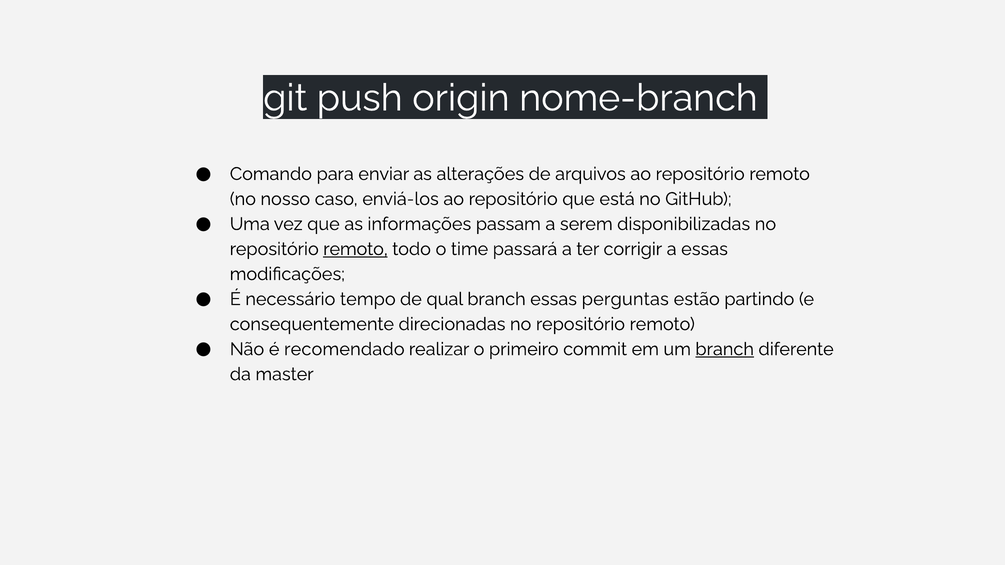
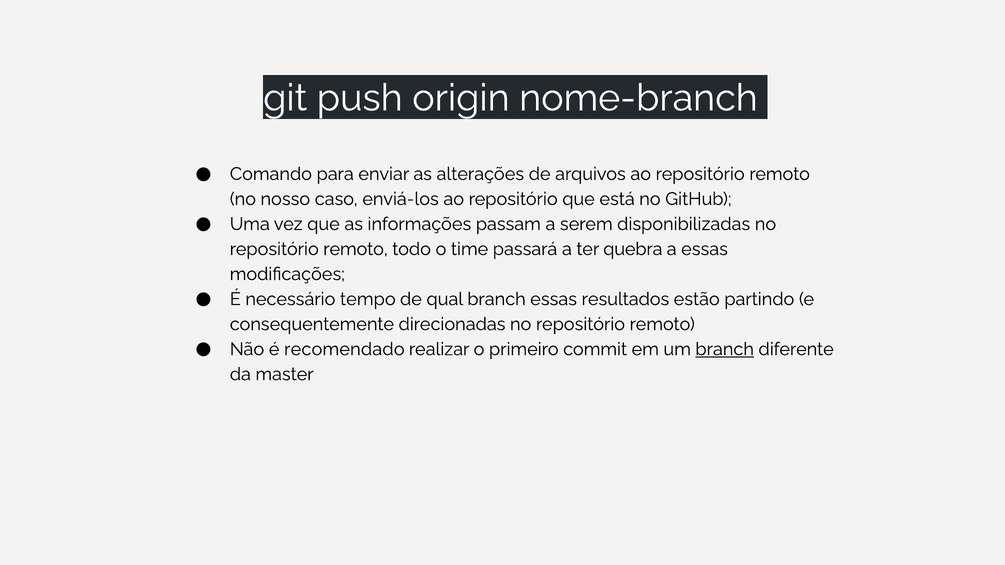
remoto at (356, 249) underline: present -> none
corrigir: corrigir -> quebra
perguntas: perguntas -> resultados
